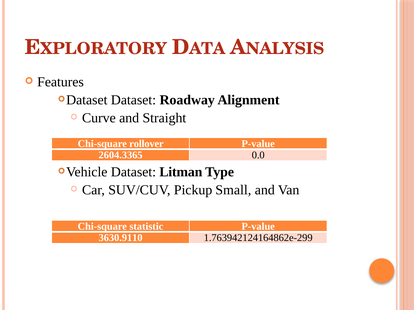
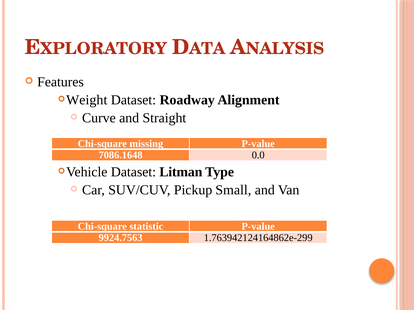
Dataset at (87, 100): Dataset -> Weight
rollover: rollover -> missing
2604.3365: 2604.3365 -> 7086.1648
3630.9110: 3630.9110 -> 9924.7563
